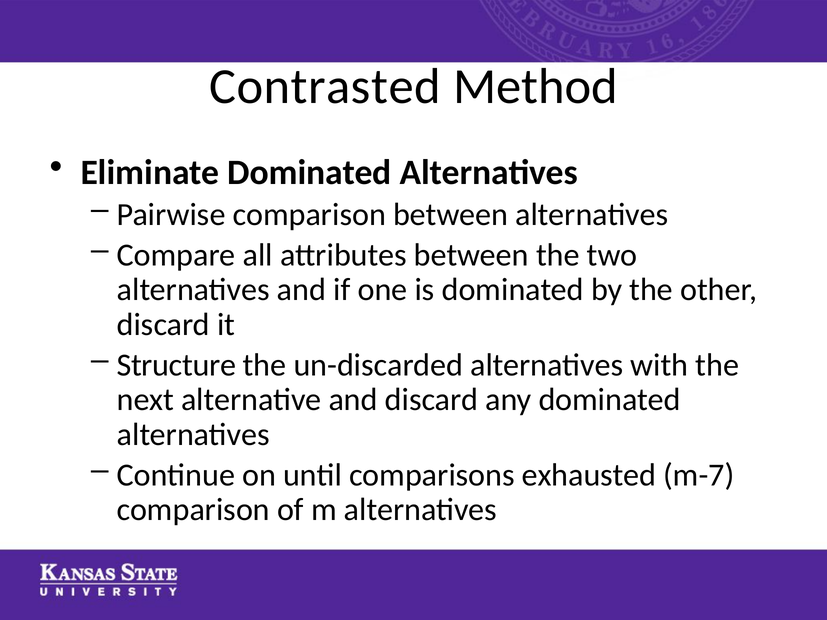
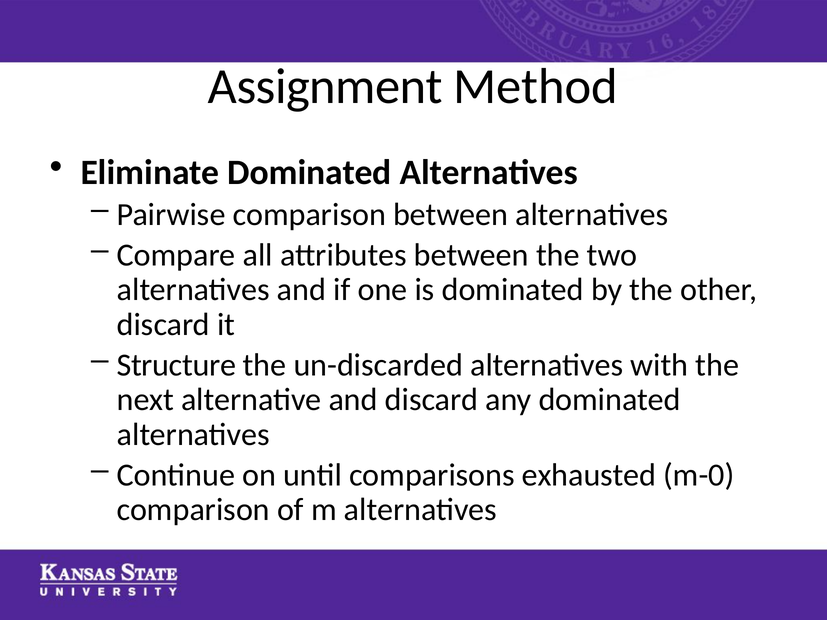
Contrasted: Contrasted -> Assignment
m-7: m-7 -> m-0
